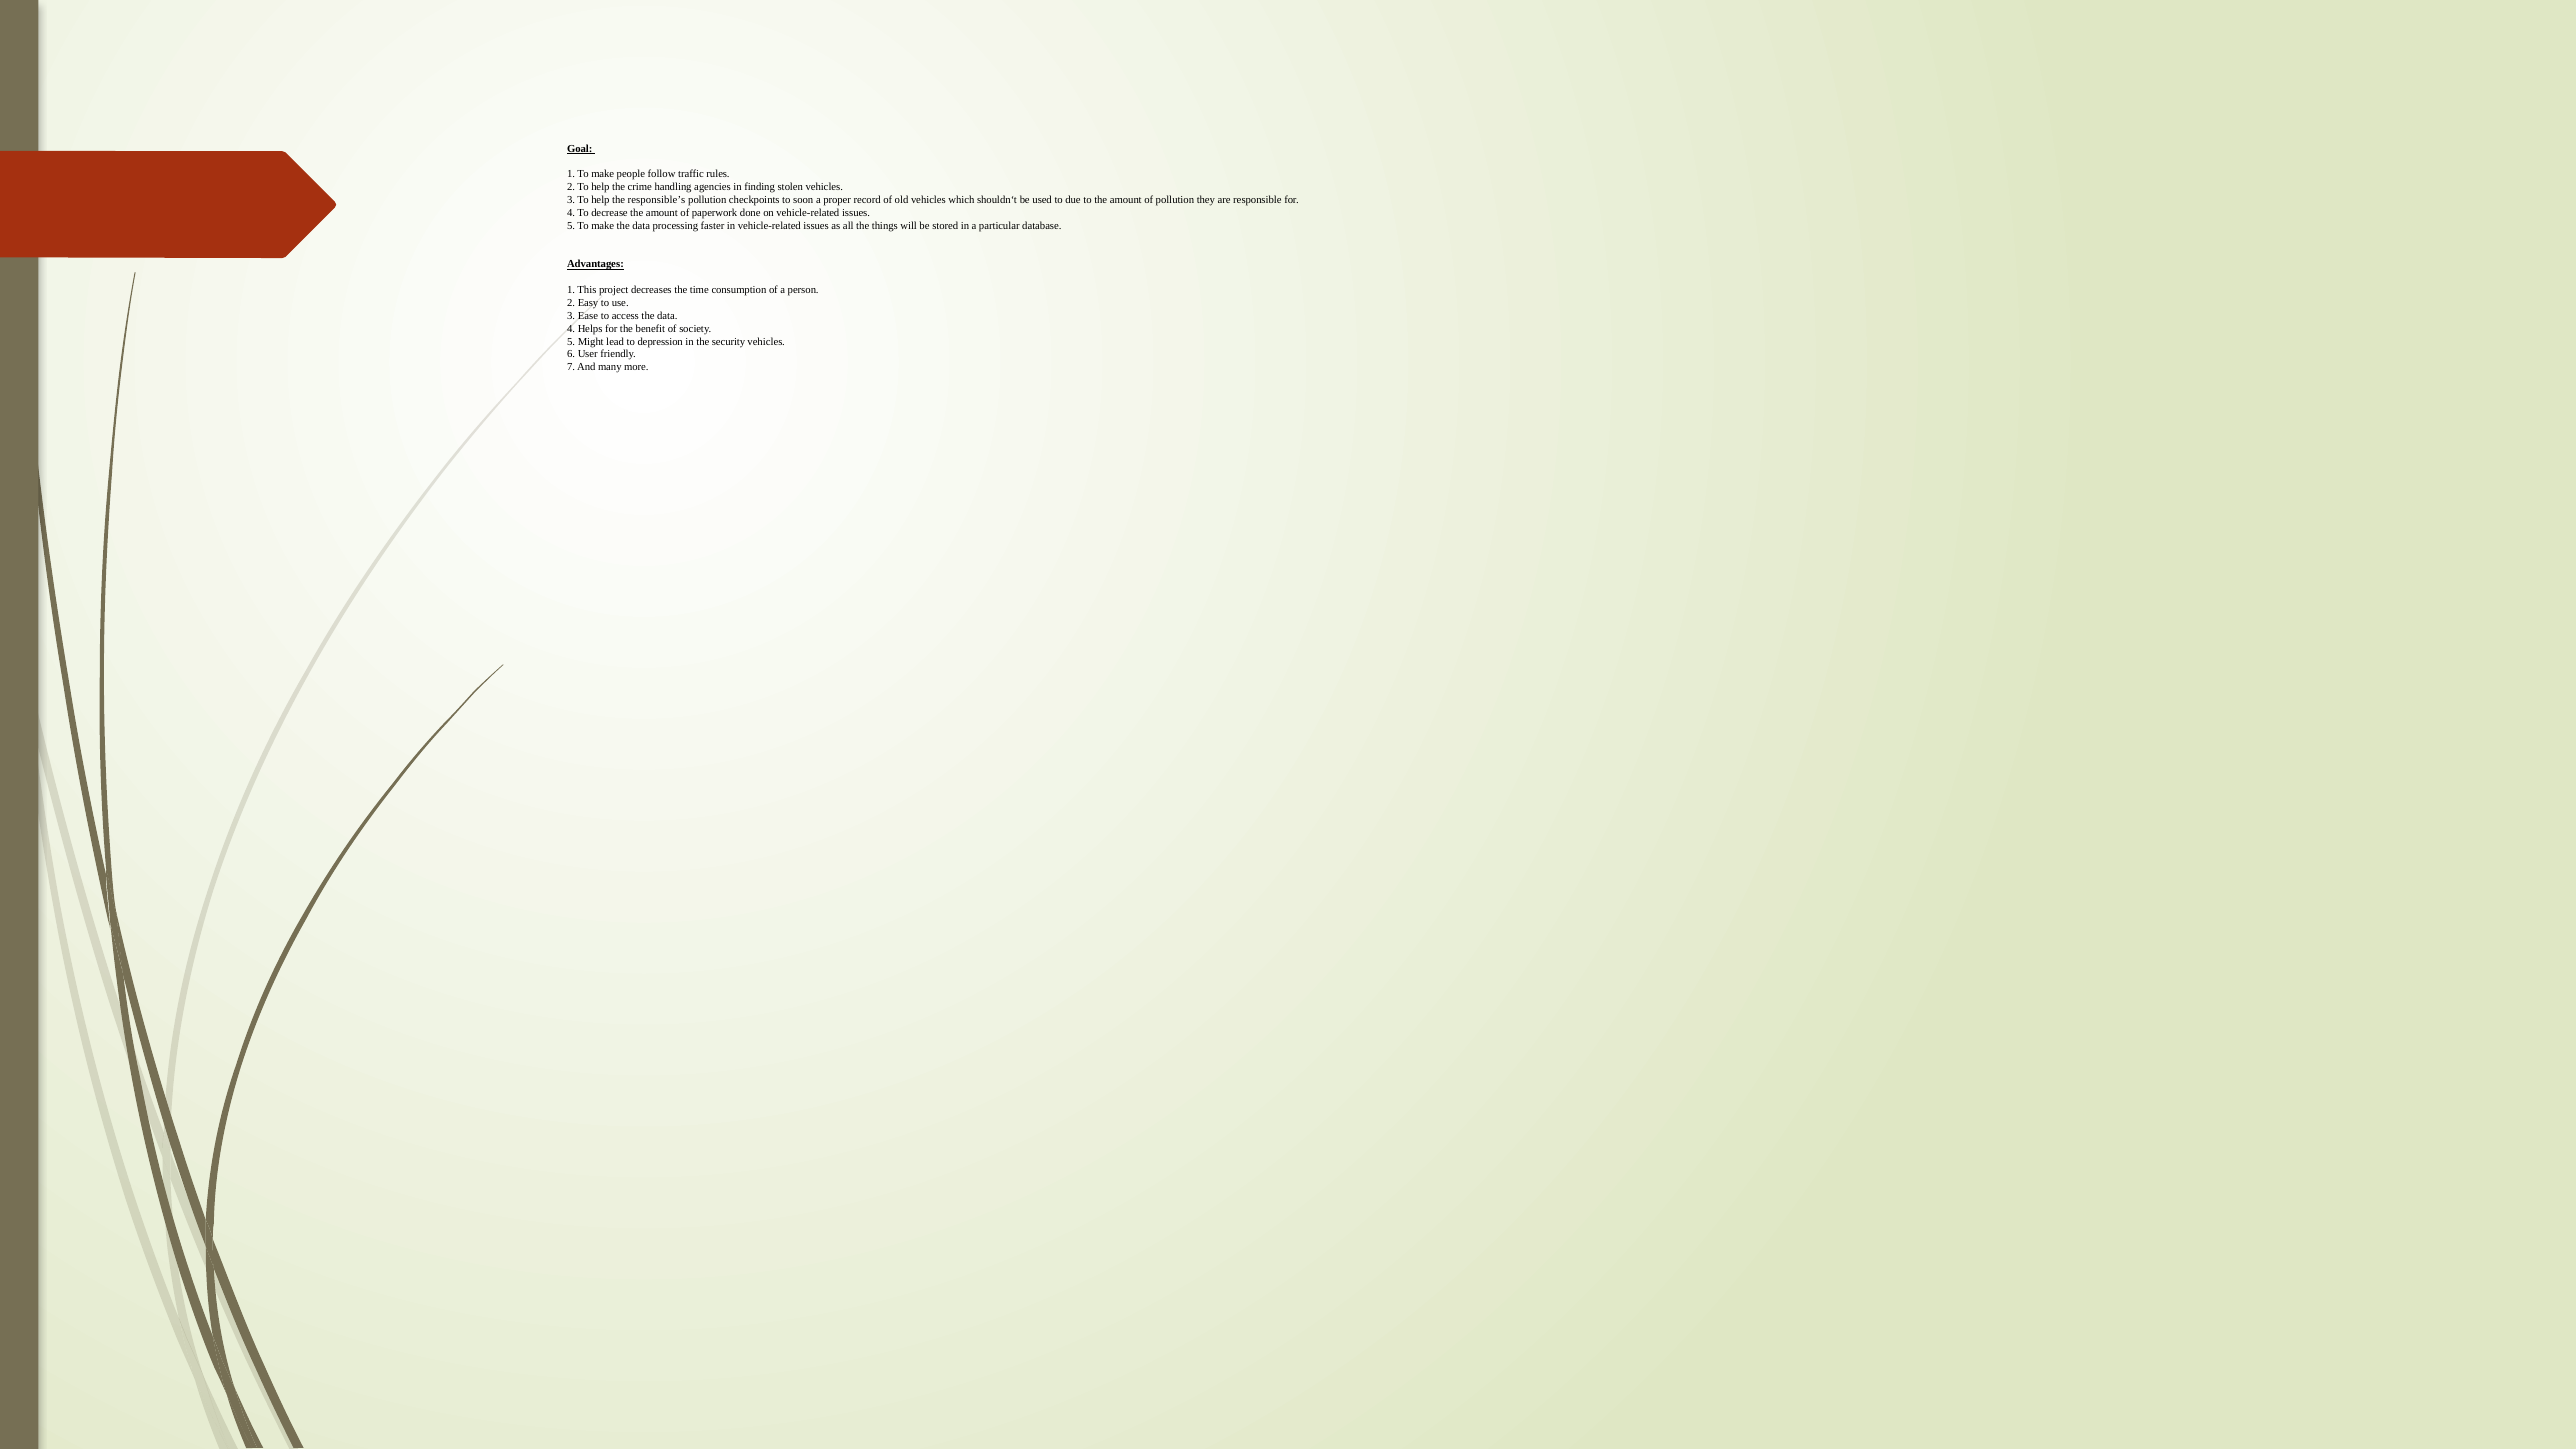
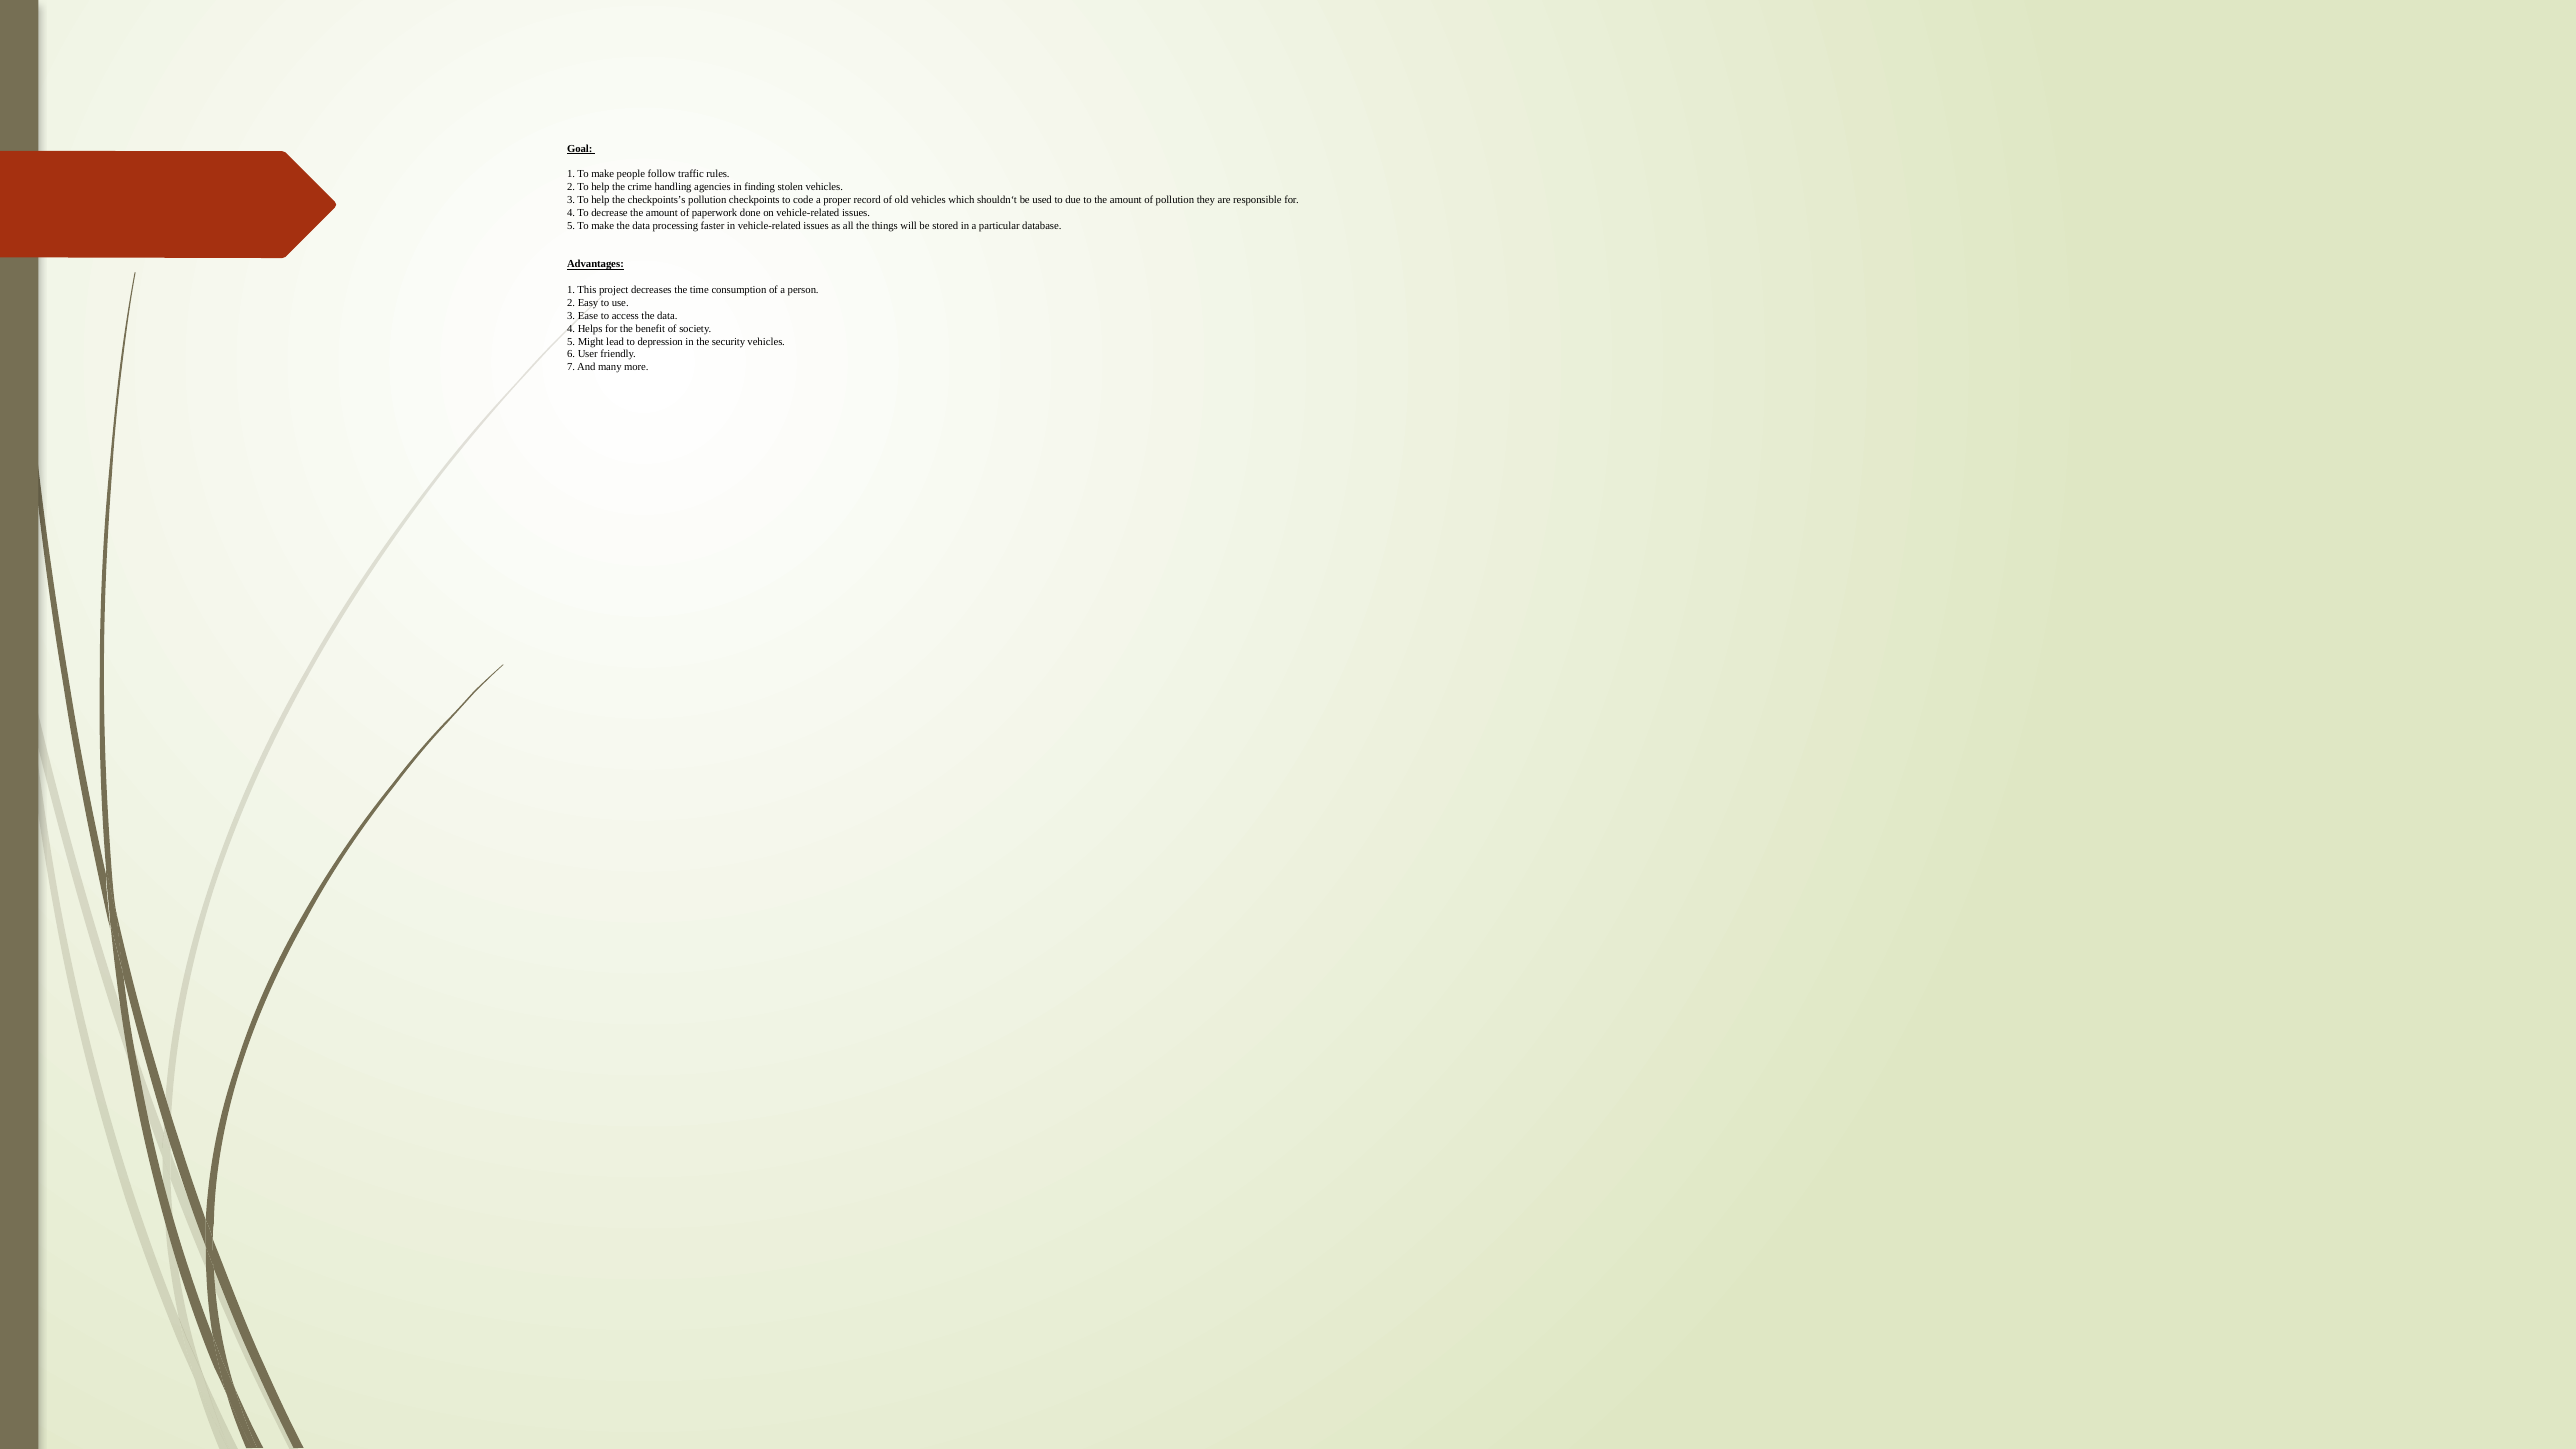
responsible’s: responsible’s -> checkpoints’s
soon: soon -> code
